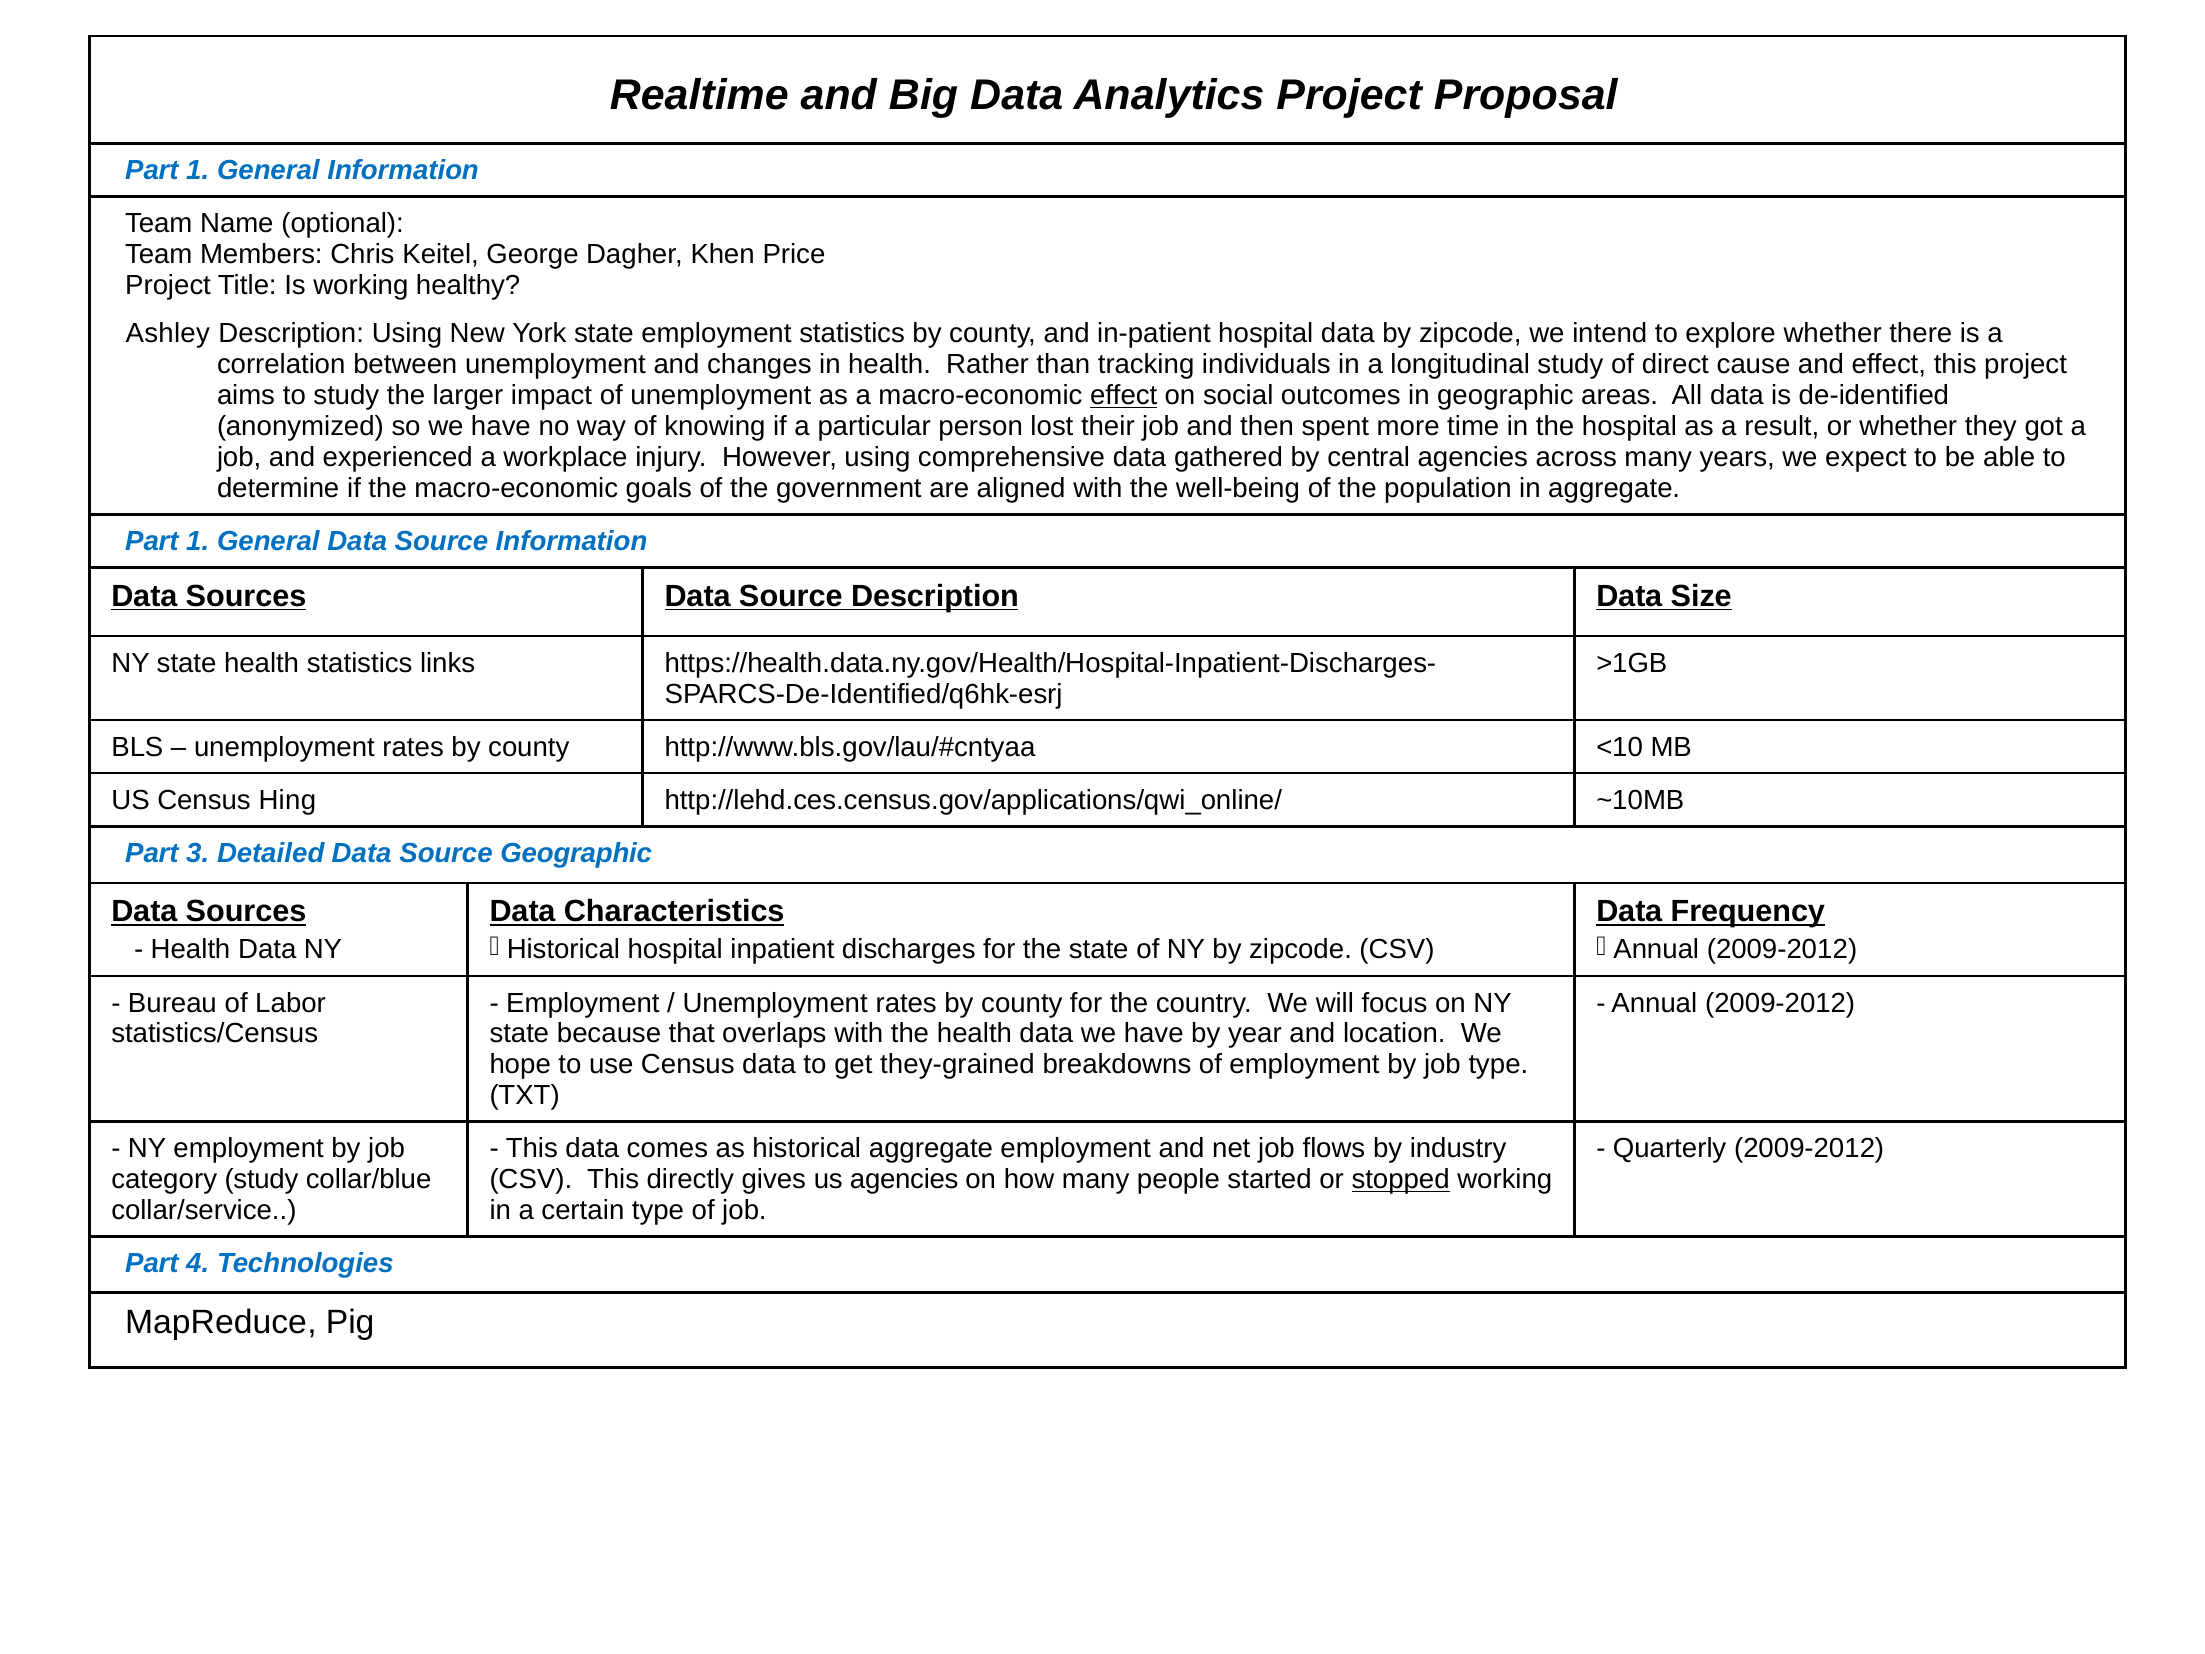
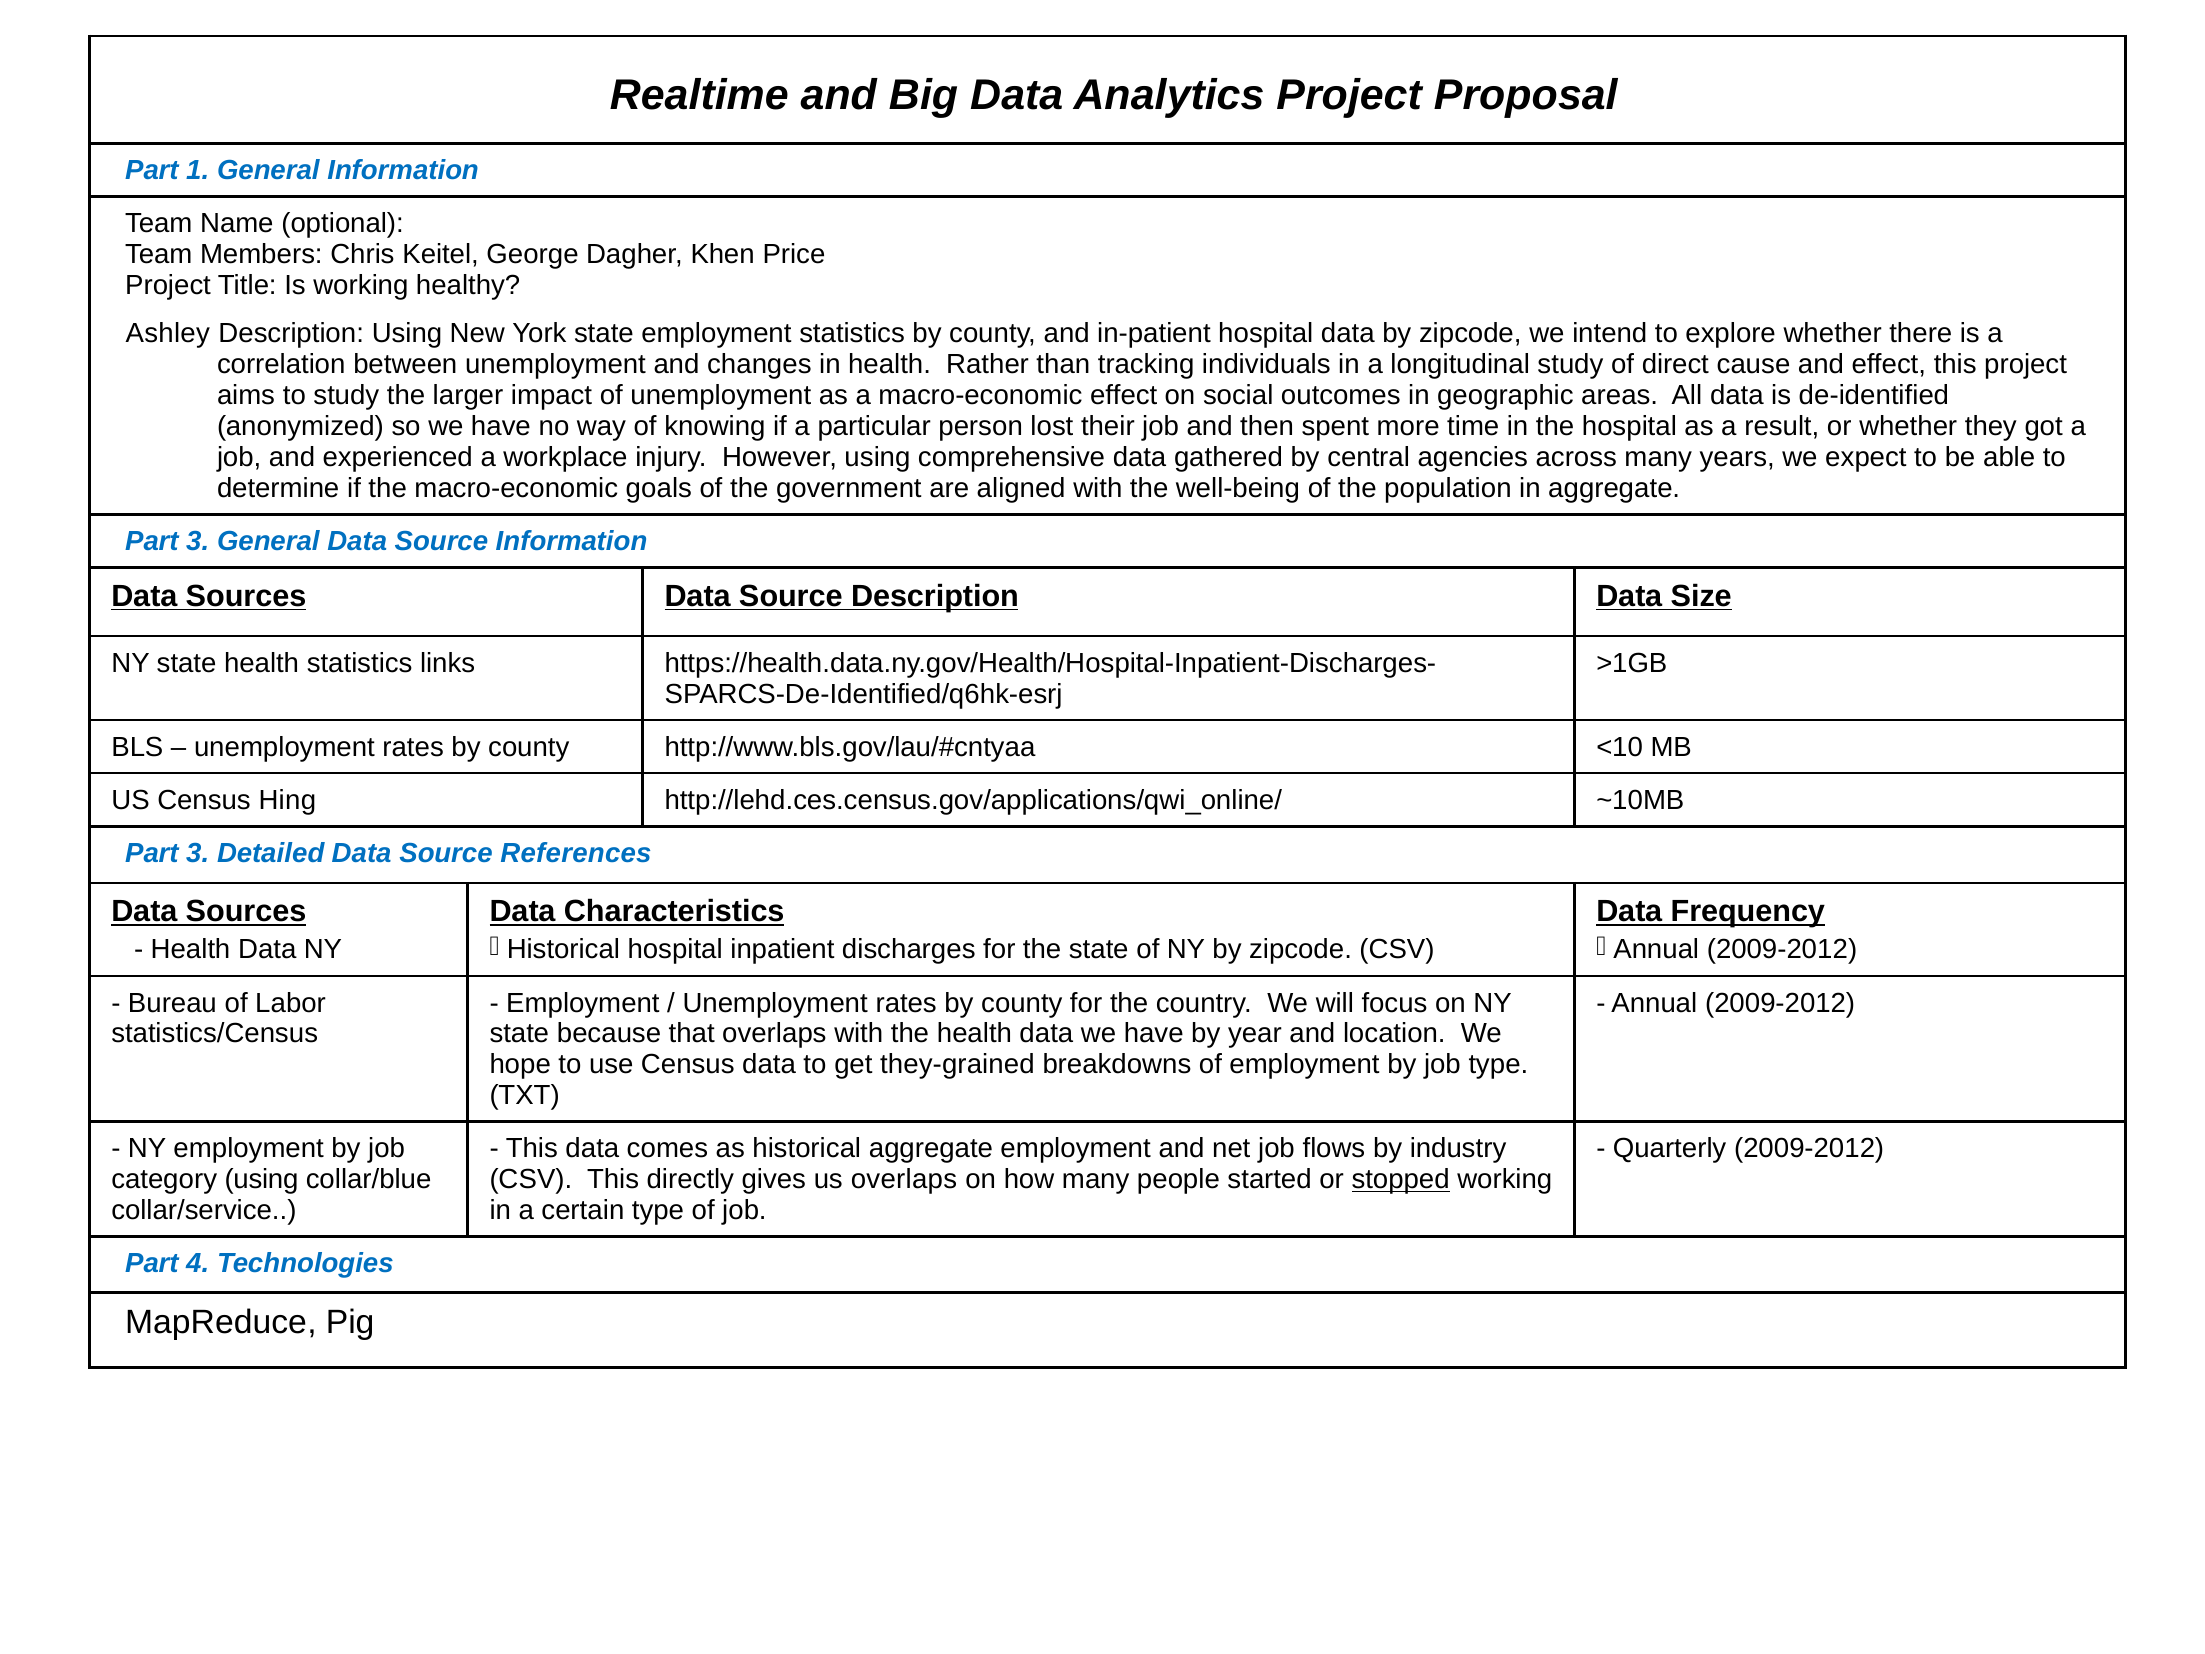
effect at (1124, 395) underline: present -> none
1 at (198, 541): 1 -> 3
Source Geographic: Geographic -> References
category study: study -> using
us agencies: agencies -> overlaps
